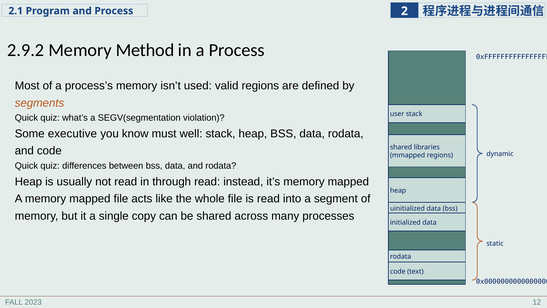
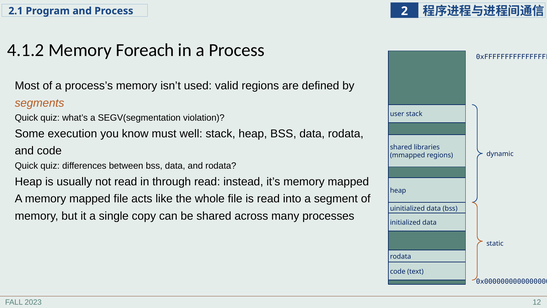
2.9.2: 2.9.2 -> 4.1.2
Method: Method -> Foreach
executive: executive -> execution
